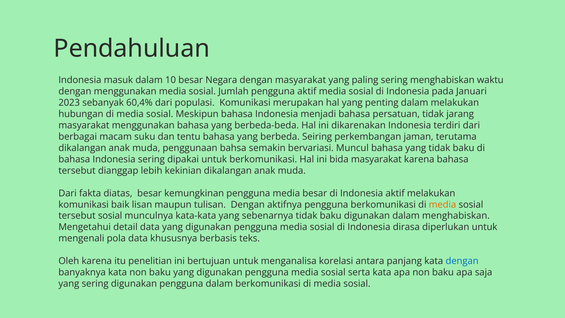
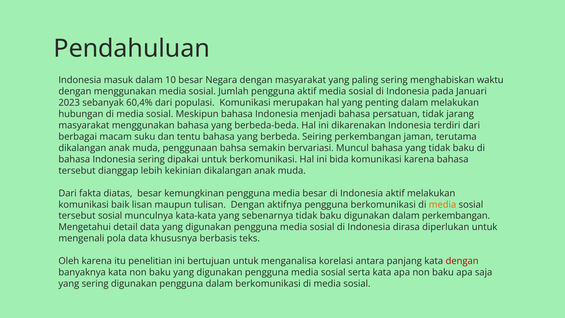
bida masyarakat: masyarakat -> komunikasi
dalam menghabiskan: menghabiskan -> perkembangan
dengan at (462, 261) colour: blue -> red
